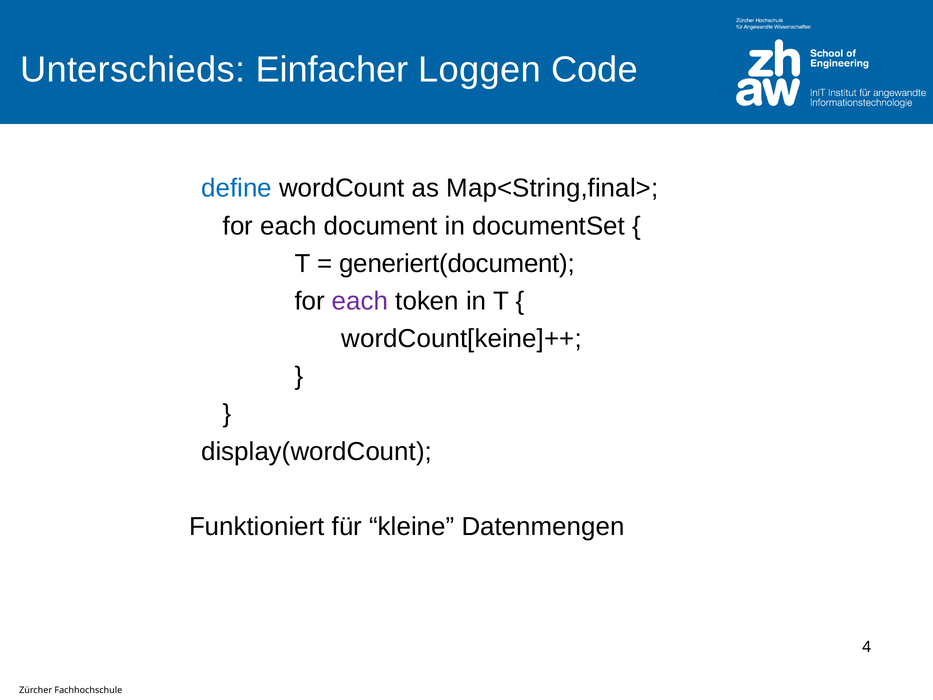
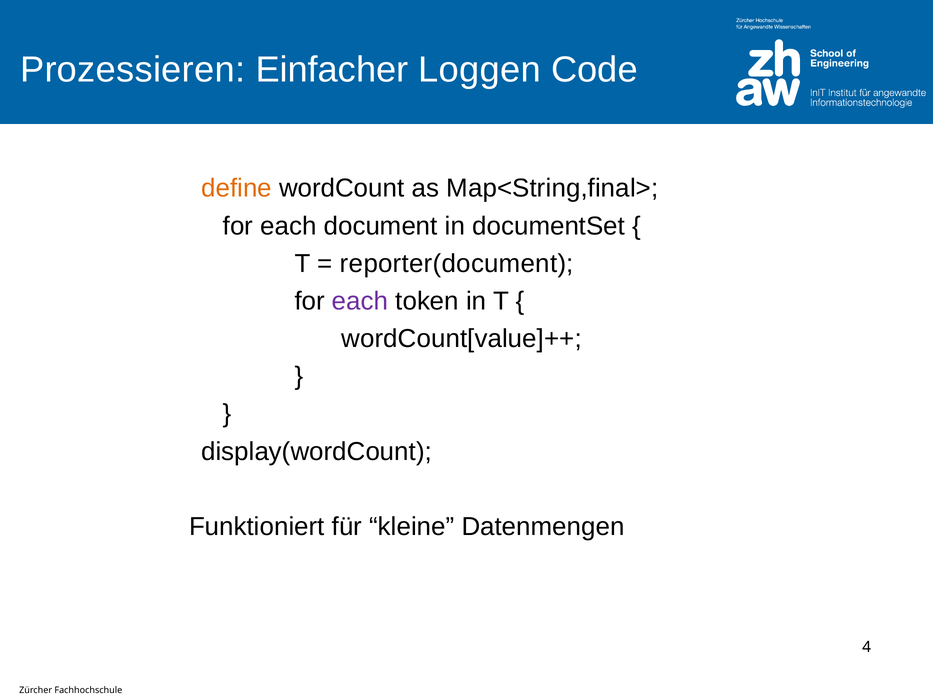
Unterschieds: Unterschieds -> Prozessieren
define colour: blue -> orange
generiert(document: generiert(document -> reporter(document
wordCount[keine]++: wordCount[keine]++ -> wordCount[value]++
